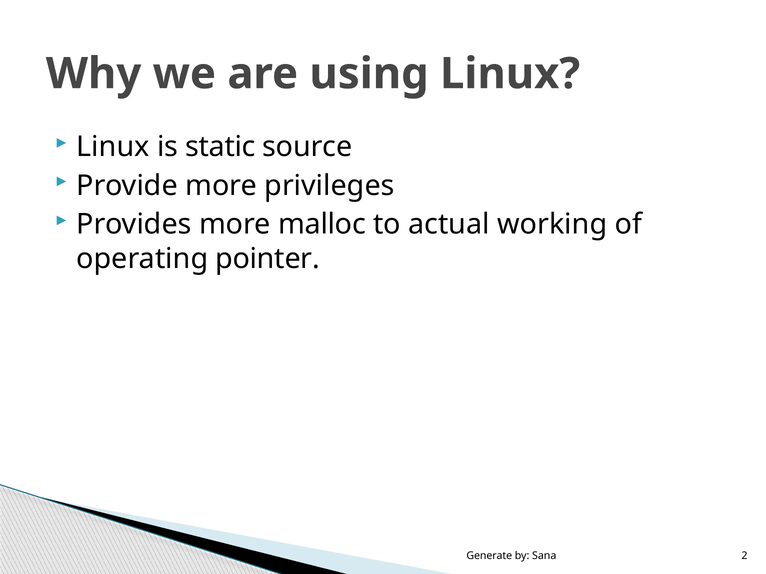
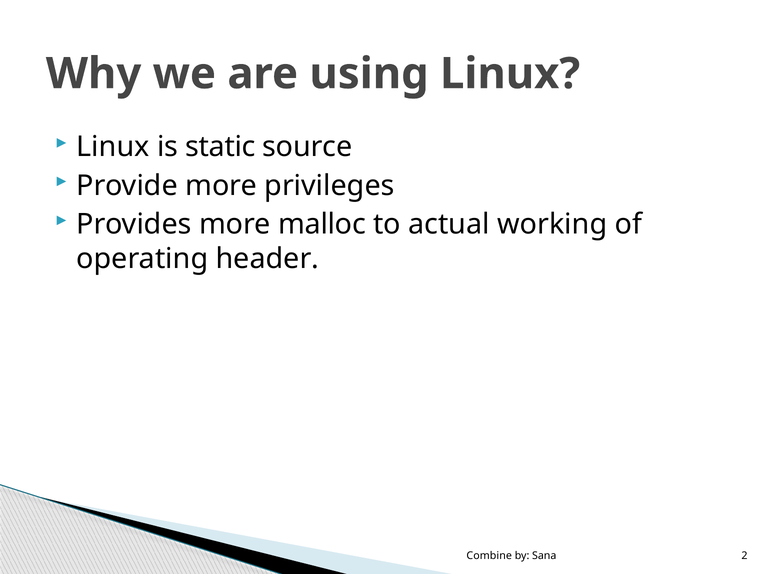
pointer: pointer -> header
Generate: Generate -> Combine
